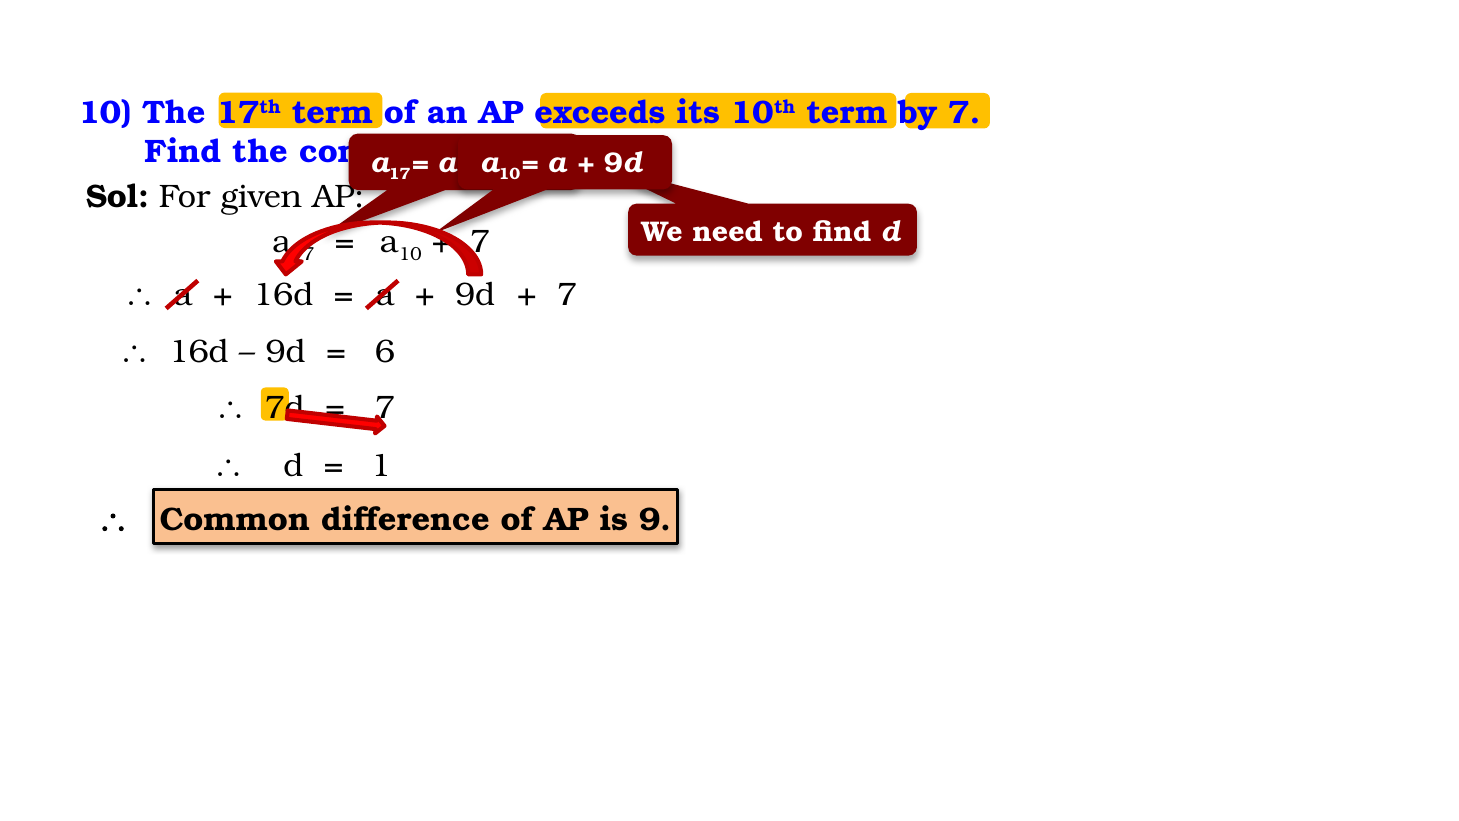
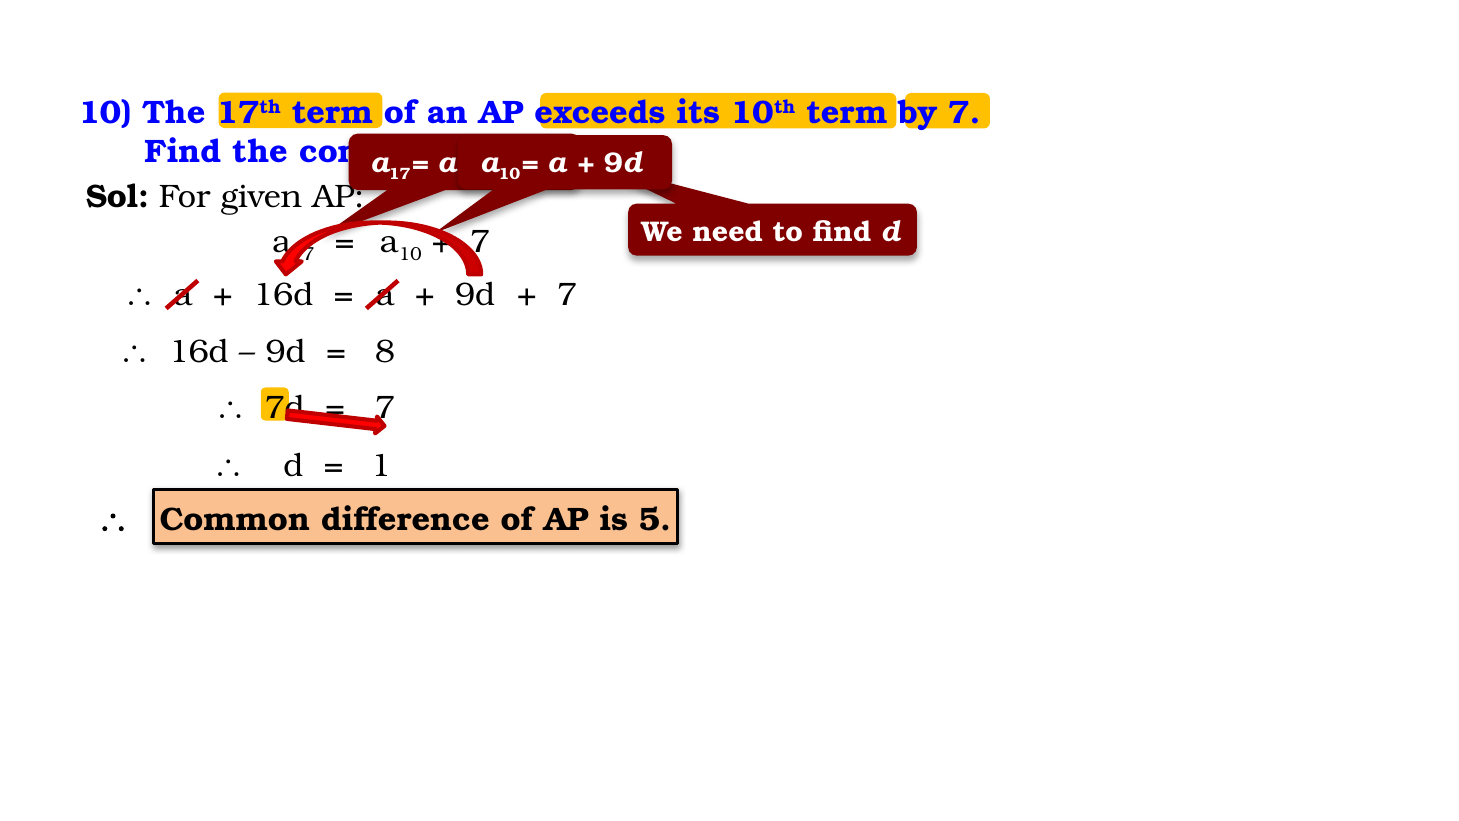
6: 6 -> 8
9: 9 -> 5
